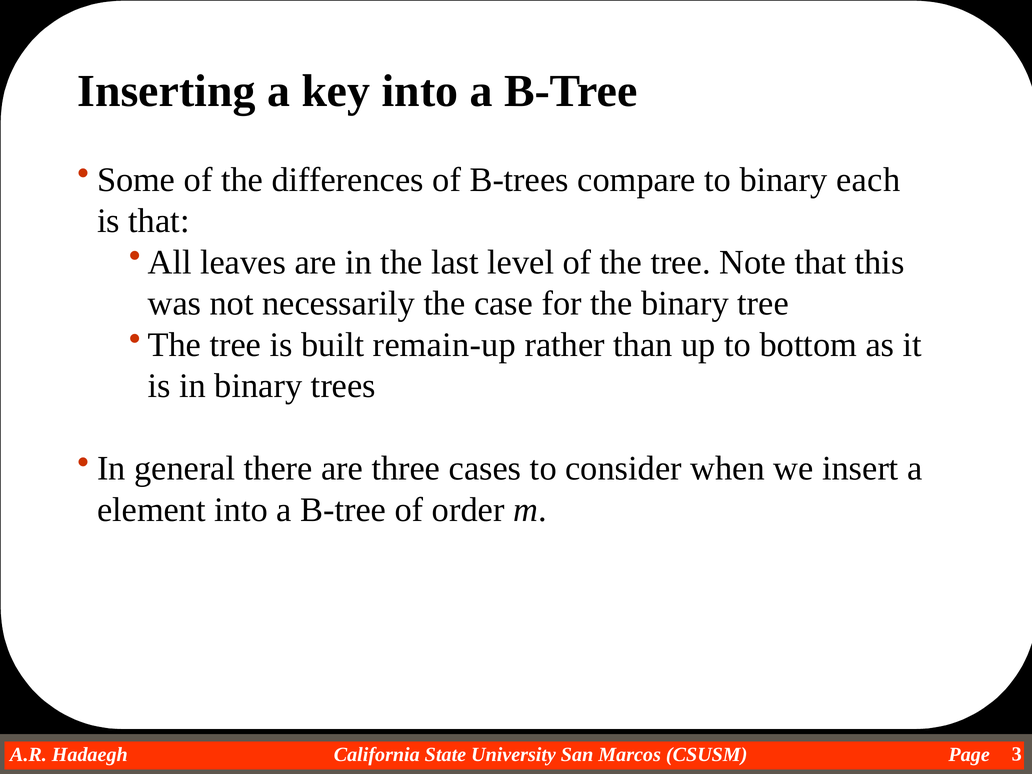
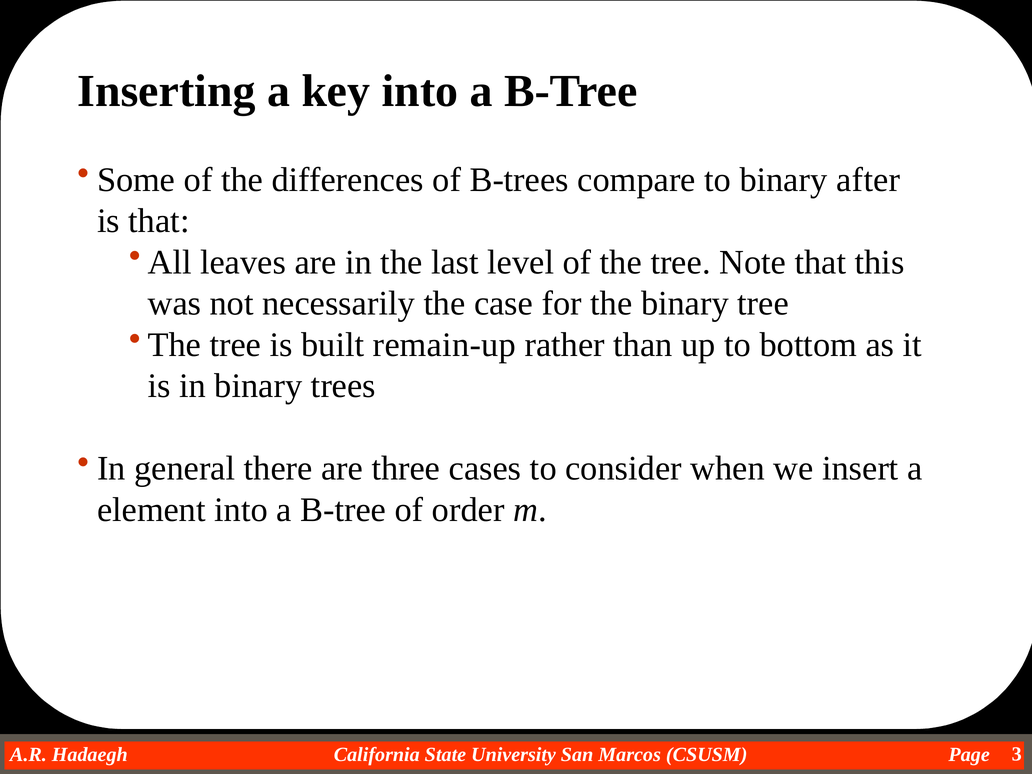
each: each -> after
